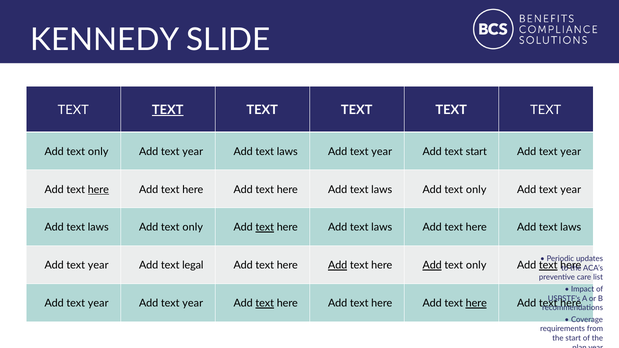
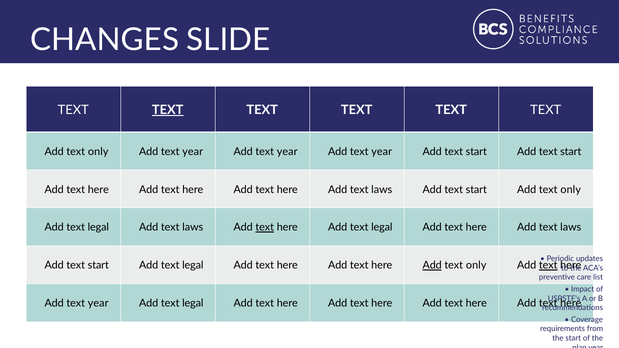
KENNEDY at (105, 40): KENNEDY -> CHANGES
laws at (287, 152): laws -> year
year at (571, 152): year -> start
here at (98, 190) underline: present -> none
only at (476, 190): only -> start
year at (571, 190): year -> only
laws at (98, 228): laws -> legal
only at (193, 228): only -> laws
laws at (382, 228): laws -> legal
year at (98, 266): year -> start
Add at (338, 266) underline: present -> none
year at (193, 303): year -> legal
text at (265, 303) underline: present -> none
here at (476, 303) underline: present -> none
